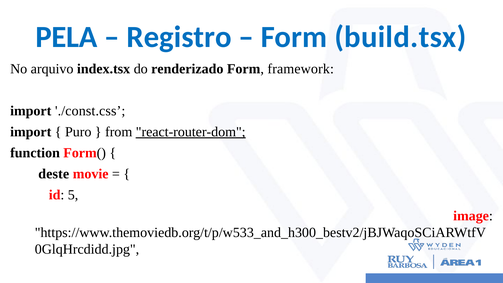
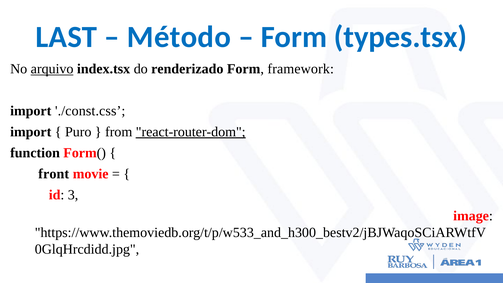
PELA: PELA -> LAST
Registro: Registro -> Método
build.tsx: build.tsx -> types.tsx
arquivo underline: none -> present
deste: deste -> front
5: 5 -> 3
